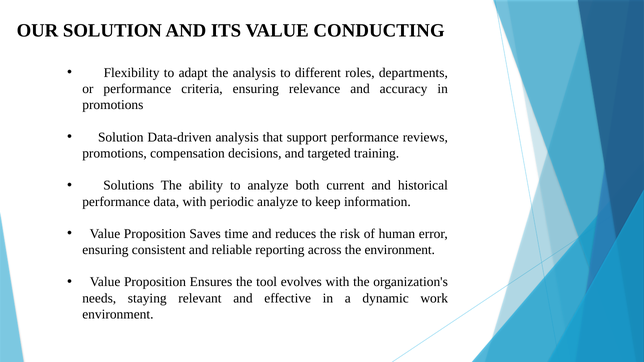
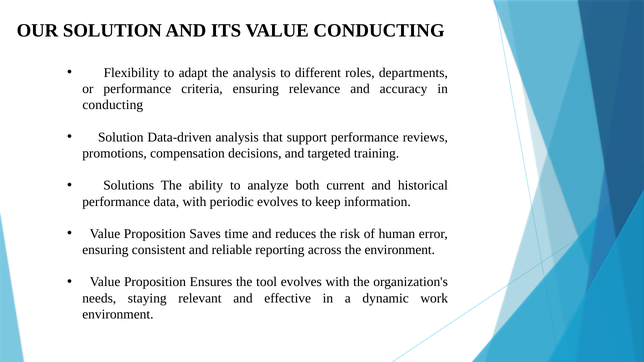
promotions at (113, 105): promotions -> conducting
periodic analyze: analyze -> evolves
